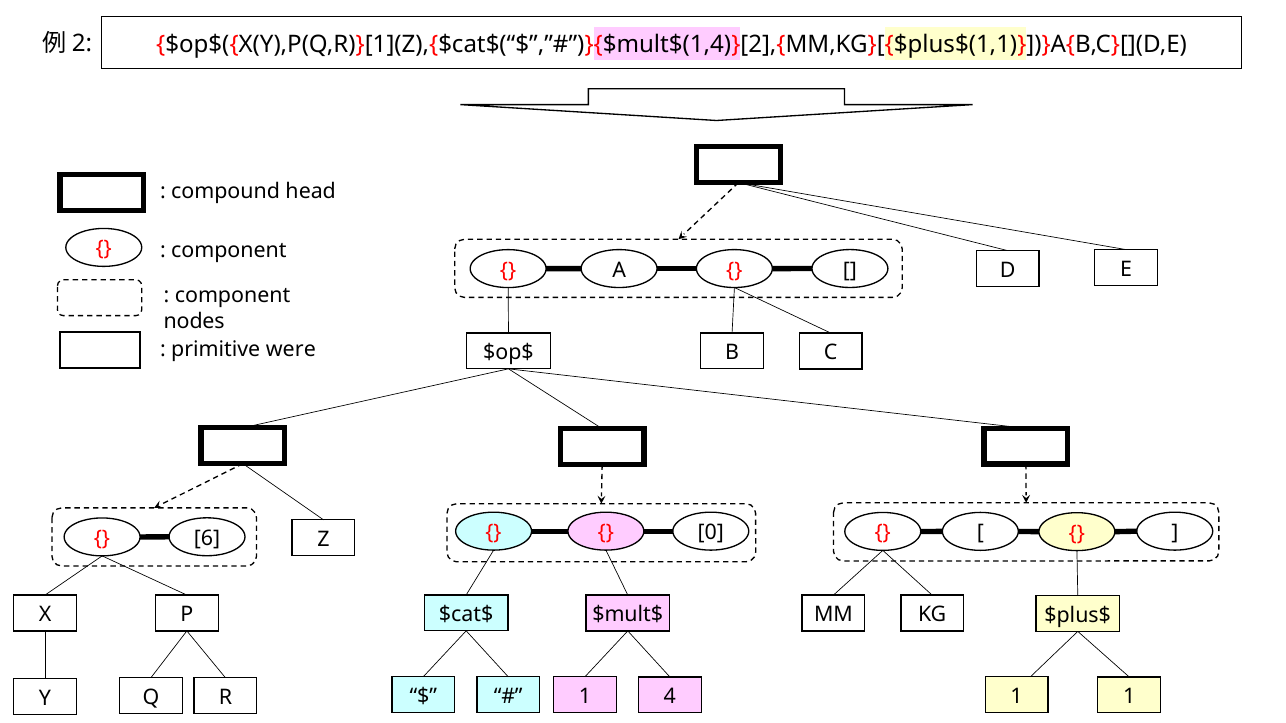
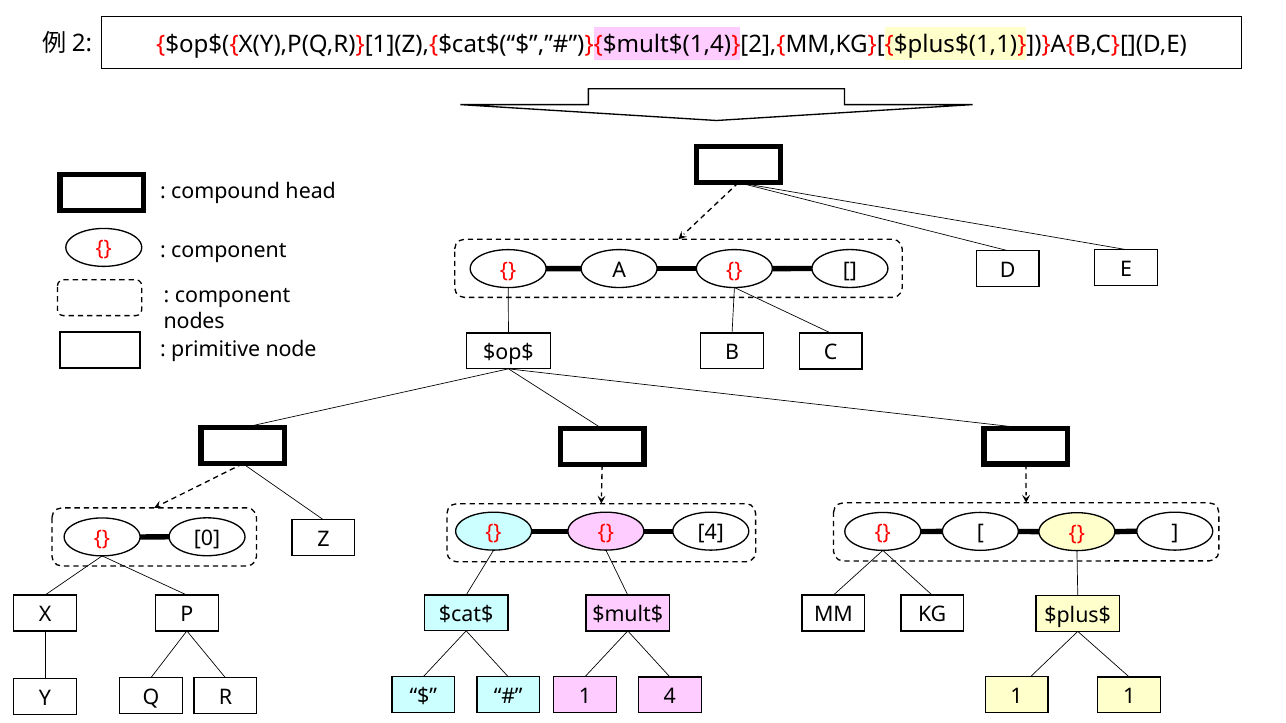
were: were -> node
0 at (711, 533): 0 -> 4
6: 6 -> 0
